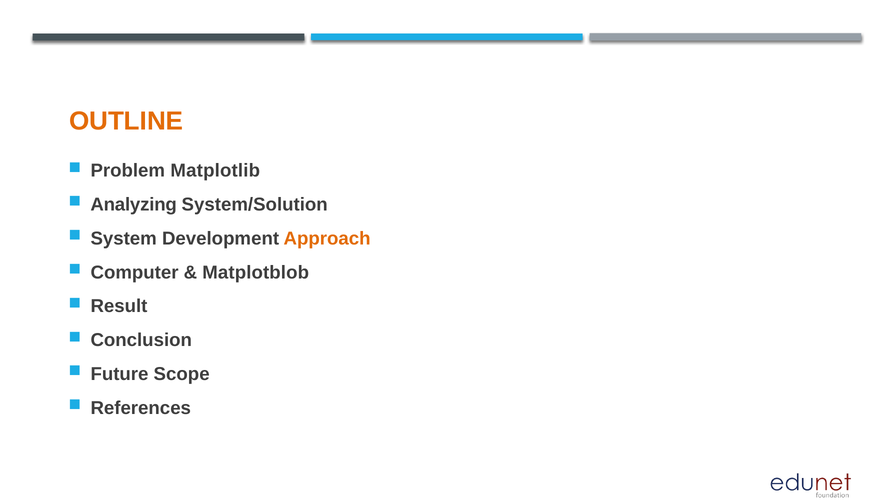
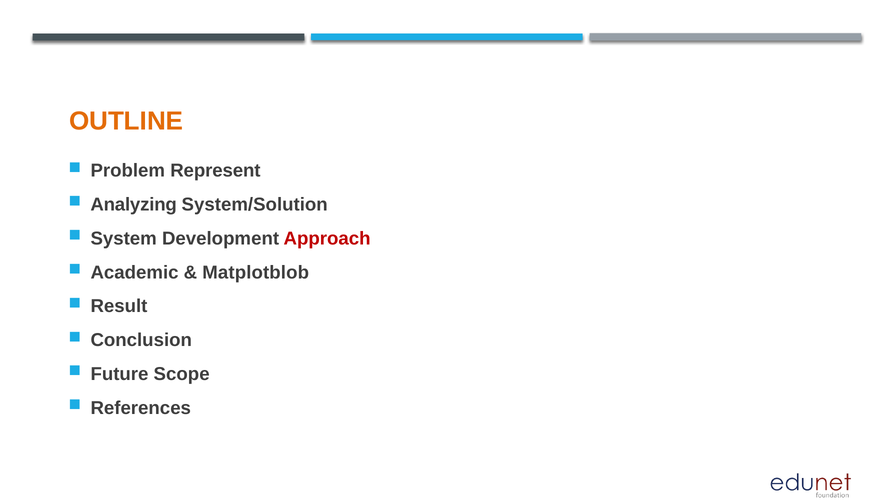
Matplotlib: Matplotlib -> Represent
Approach colour: orange -> red
Computer: Computer -> Academic
